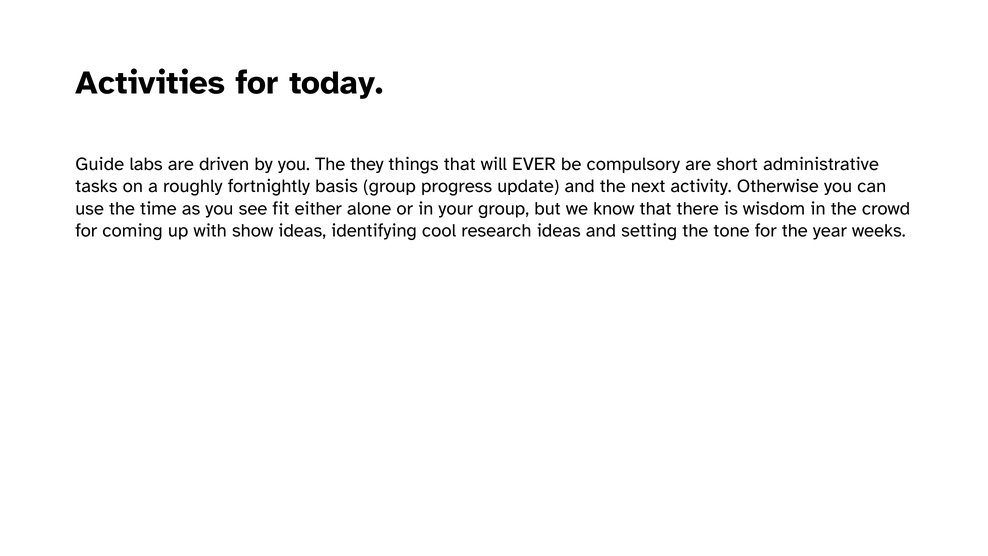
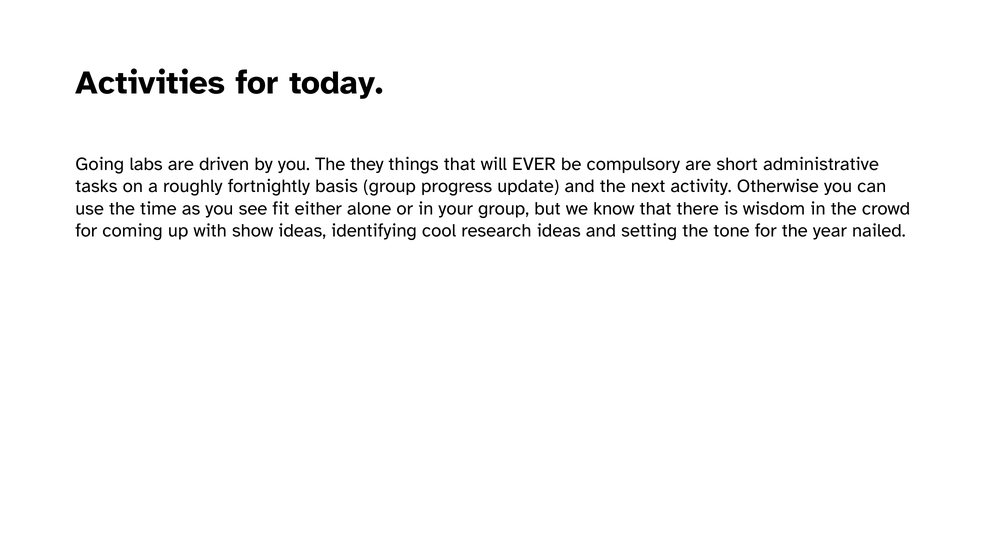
Guide: Guide -> Going
weeks: weeks -> nailed
